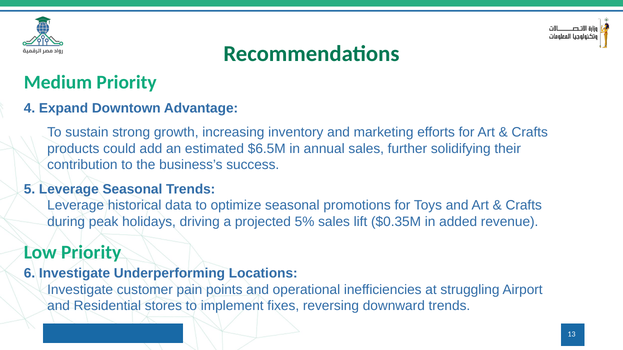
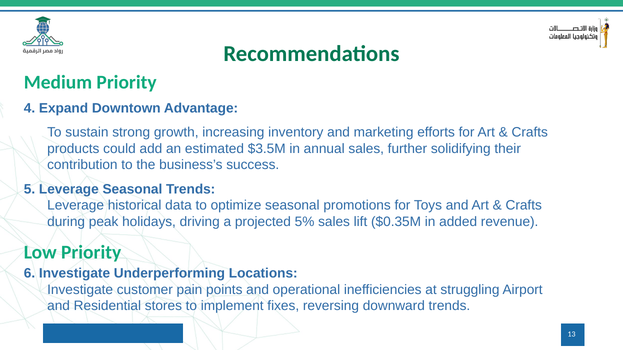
$6.5M: $6.5M -> $3.5M
